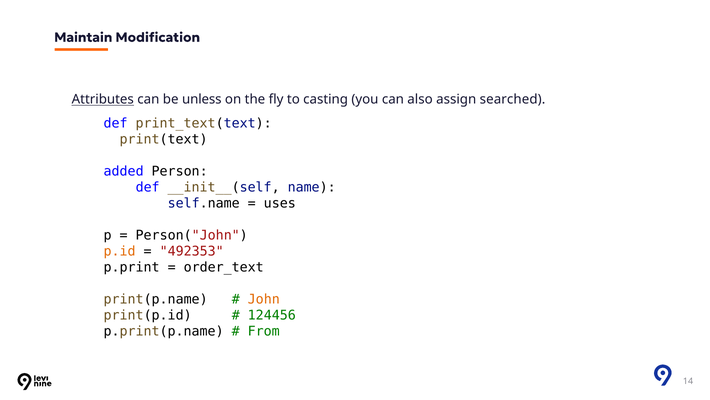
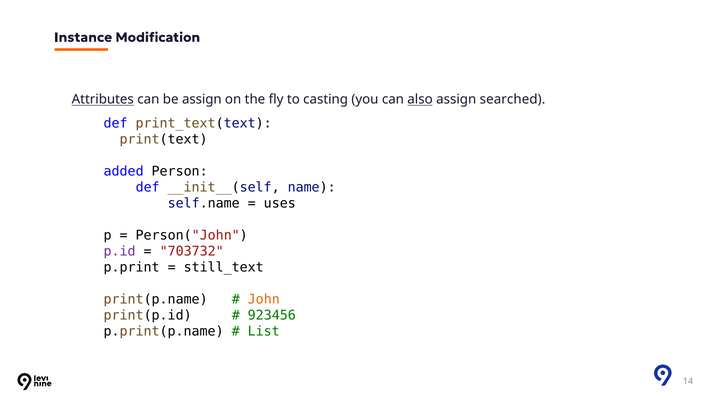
Maintain: Maintain -> Instance
be unless: unless -> assign
also underline: none -> present
p.id colour: orange -> purple
492353: 492353 -> 703732
order_text: order_text -> still_text
124456: 124456 -> 923456
From: From -> List
